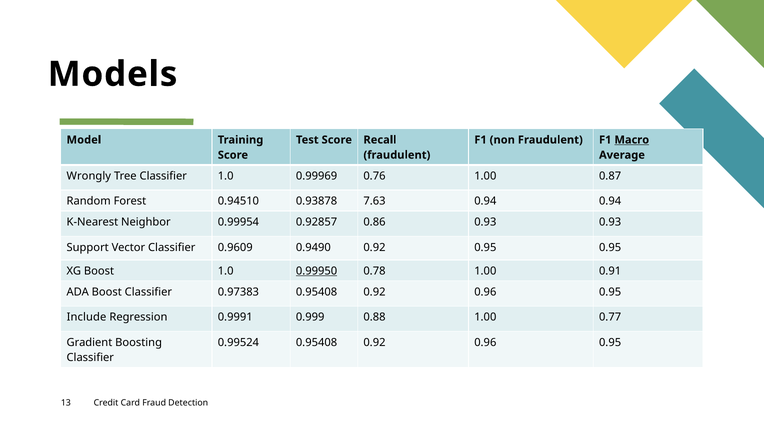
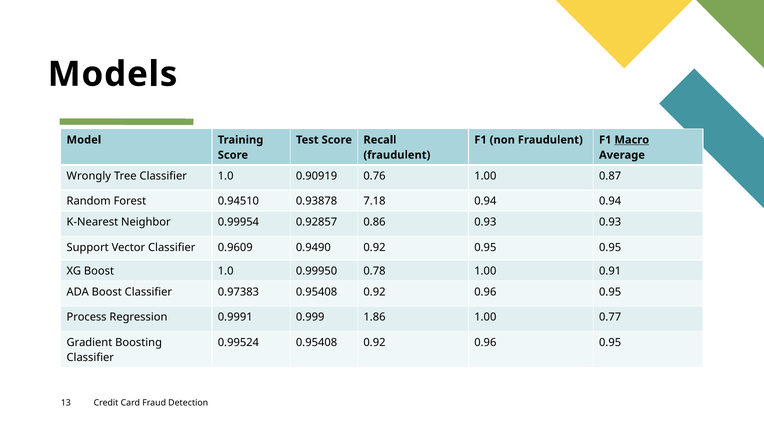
0.99969: 0.99969 -> 0.90919
7.63: 7.63 -> 7.18
0.99950 underline: present -> none
Include: Include -> Process
0.88: 0.88 -> 1.86
